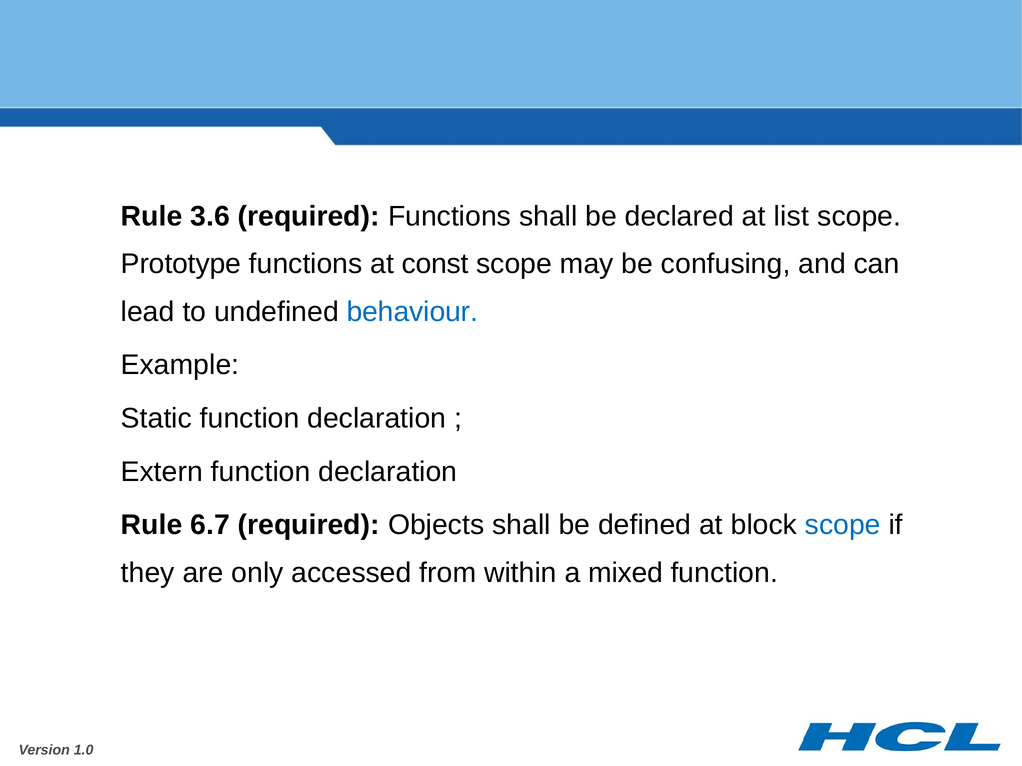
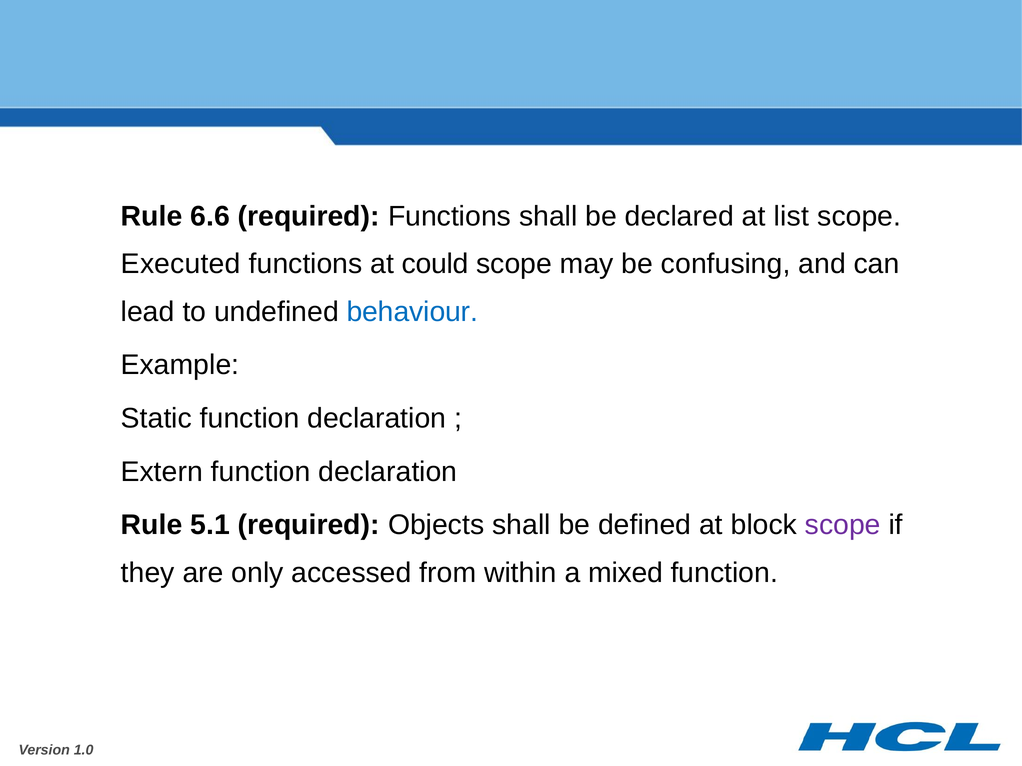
3.6: 3.6 -> 6.6
Prototype: Prototype -> Executed
const: const -> could
6.7: 6.7 -> 5.1
scope at (843, 525) colour: blue -> purple
